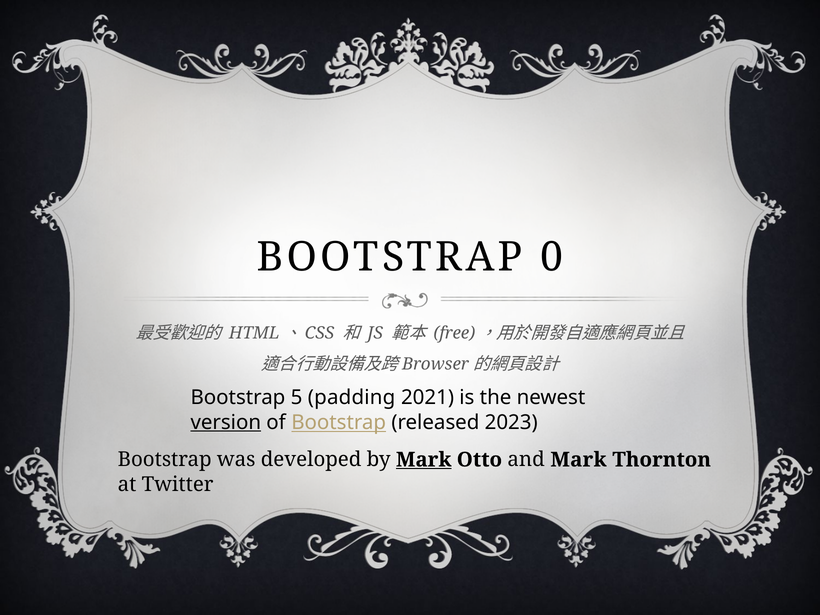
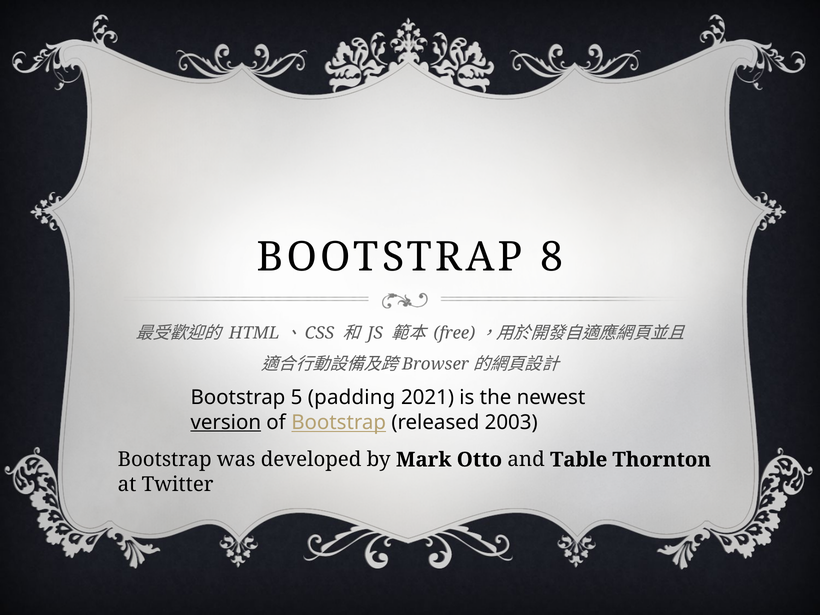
0: 0 -> 8
2023: 2023 -> 2003
Mark at (424, 460) underline: present -> none
and Mark: Mark -> Table
